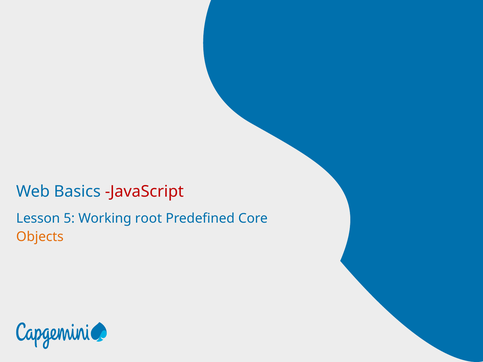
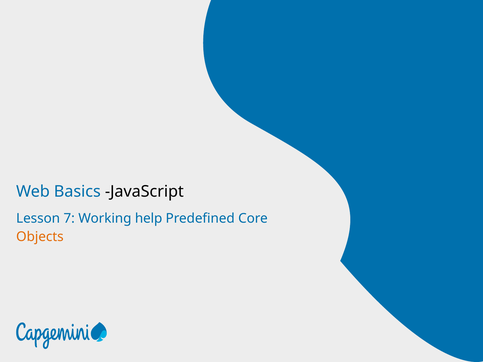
JavaScript colour: red -> black
5: 5 -> 7
root: root -> help
